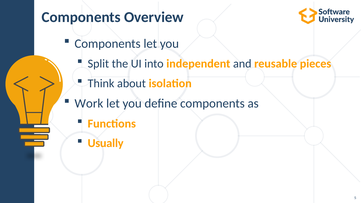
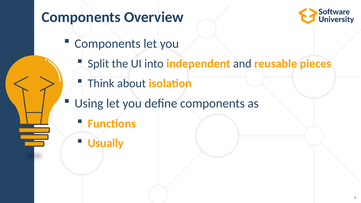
Work: Work -> Using
